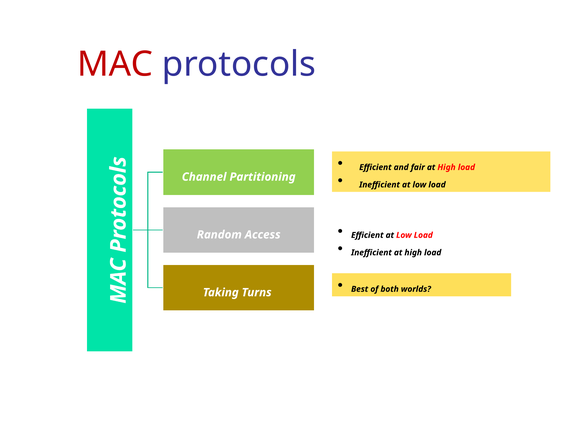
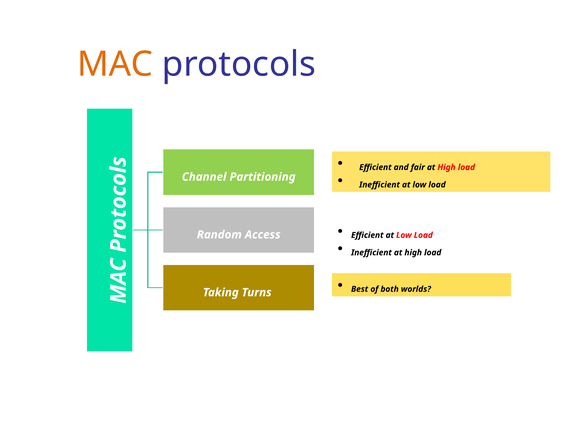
MAC colour: red -> orange
